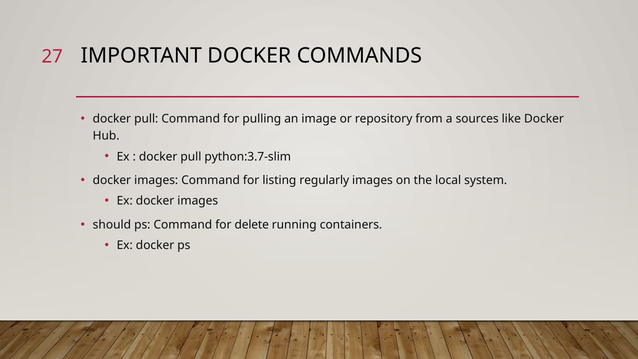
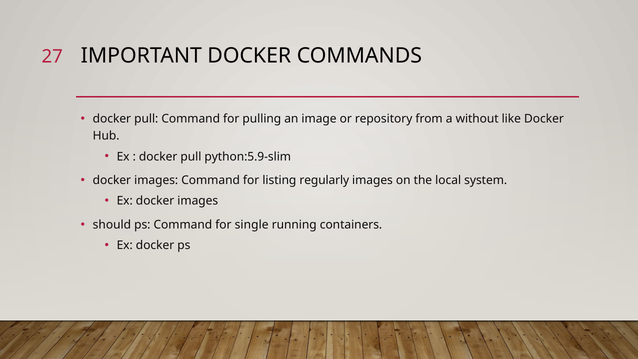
sources: sources -> without
python:3.7-slim: python:3.7-slim -> python:5.9-slim
delete: delete -> single
